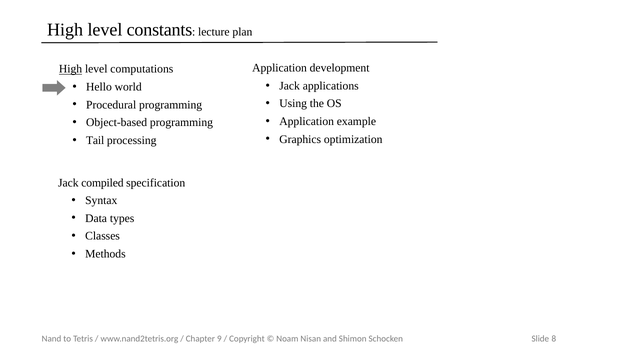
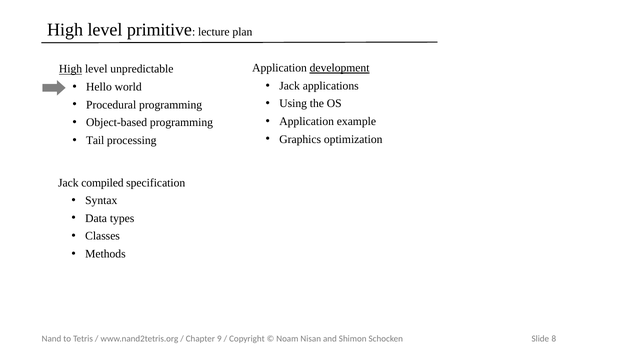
constants: constants -> primitive
development underline: none -> present
computations: computations -> unpredictable
